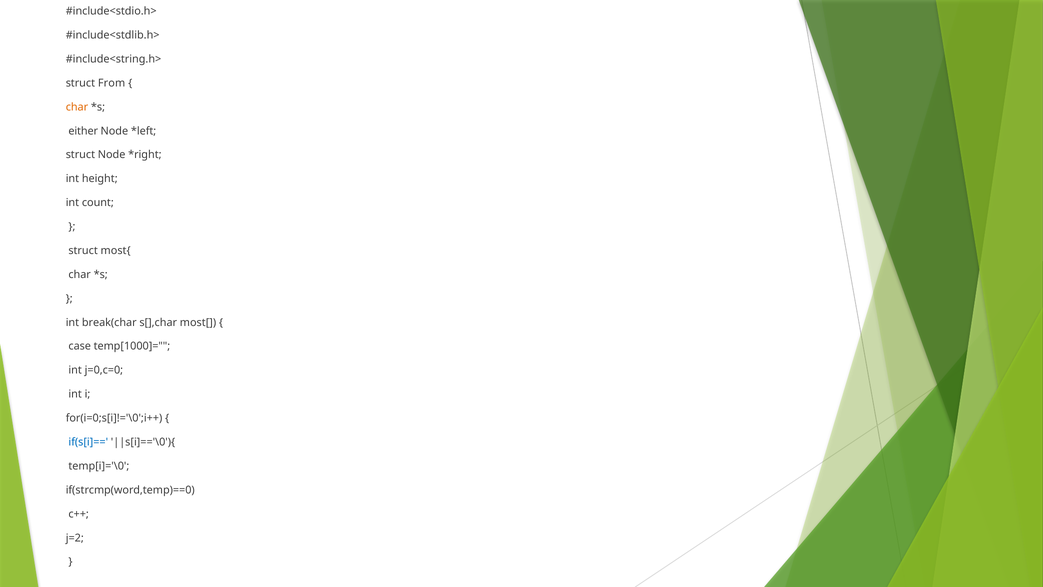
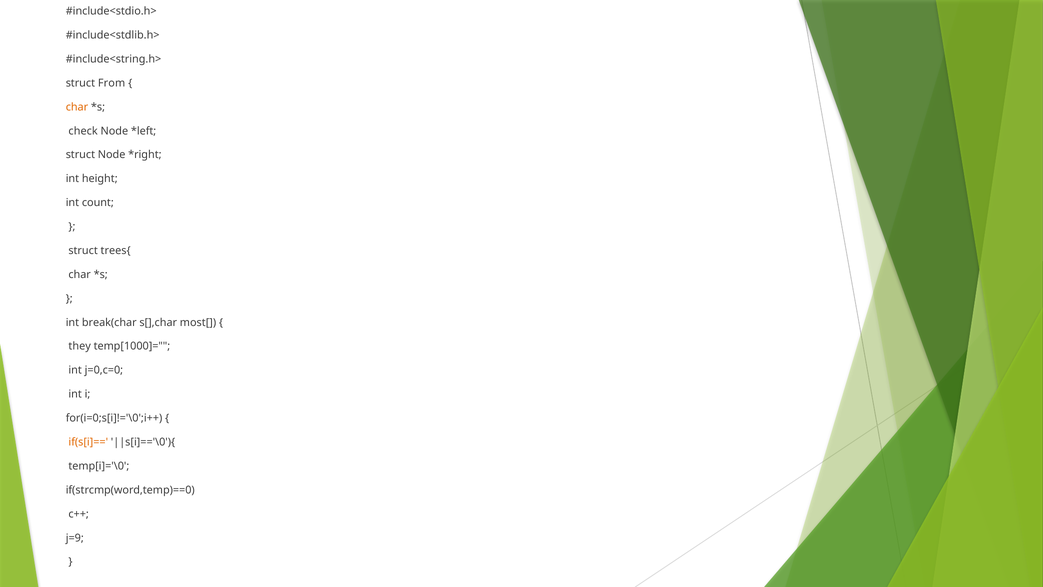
either: either -> check
most{: most{ -> trees{
case: case -> they
if(s[i]== colour: blue -> orange
j=2: j=2 -> j=9
